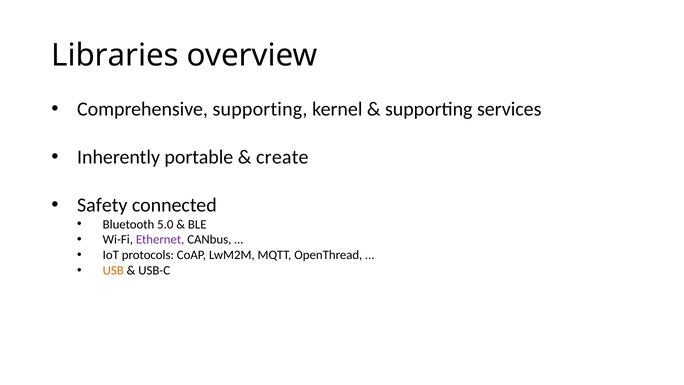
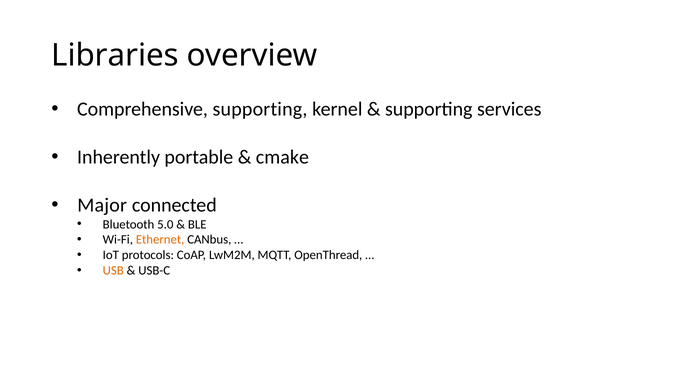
create: create -> cmake
Safety: Safety -> Major
Ethernet colour: purple -> orange
